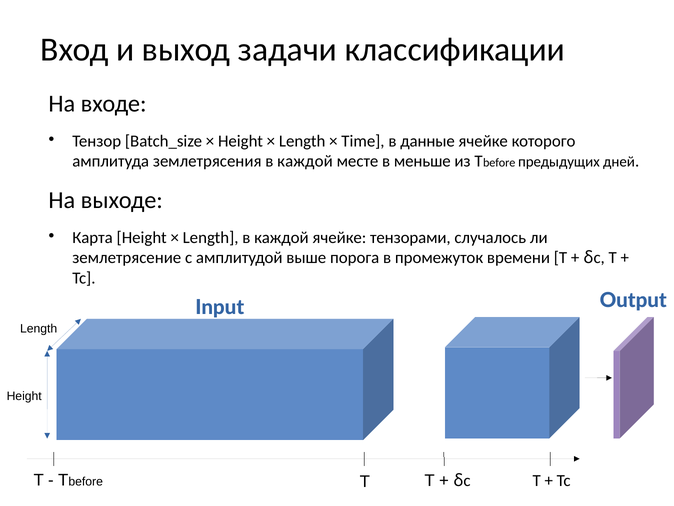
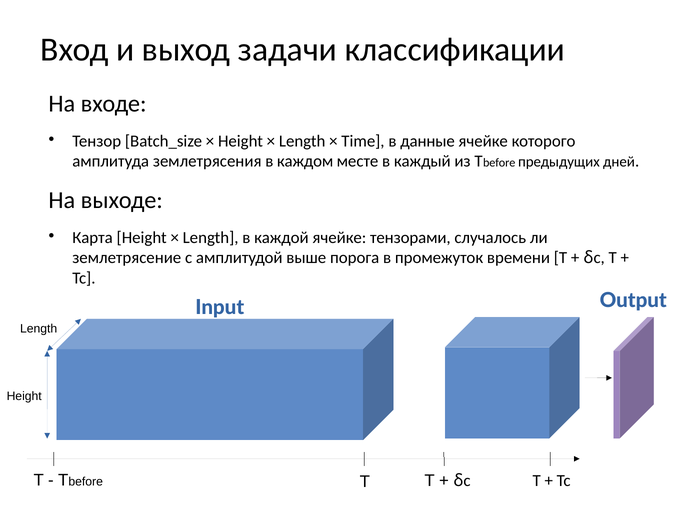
землетрясения в каждой: каждой -> каждом
меньше: меньше -> каждый
